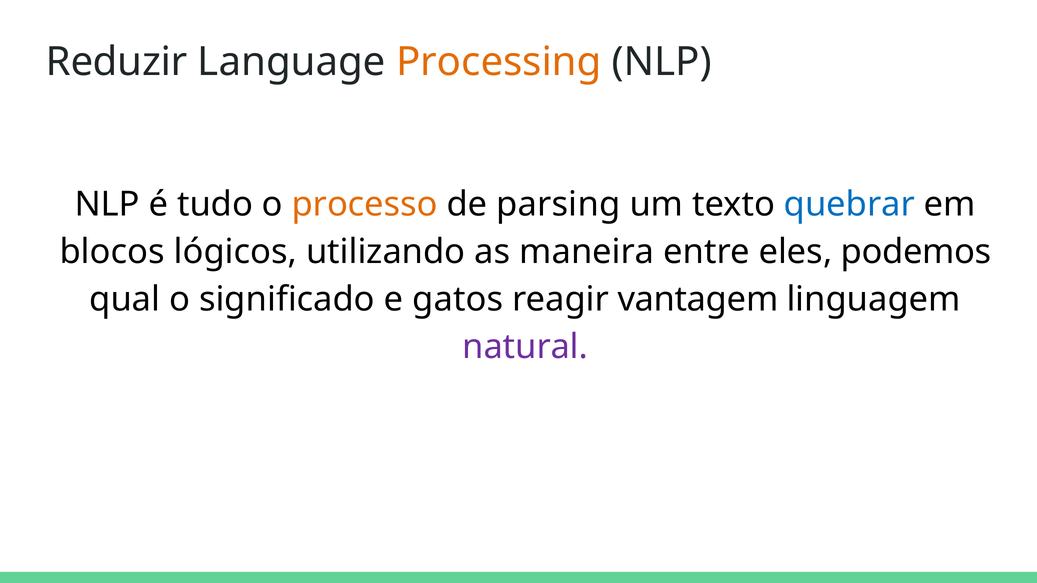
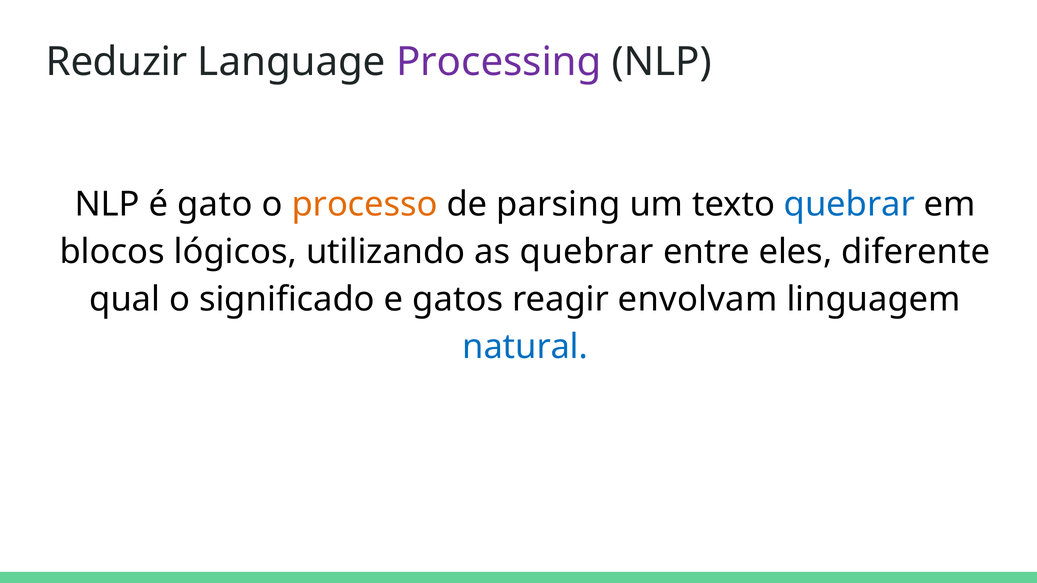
Processing colour: orange -> purple
tudo: tudo -> gato
as maneira: maneira -> quebrar
podemos: podemos -> diferente
vantagem: vantagem -> envolvam
natural colour: purple -> blue
